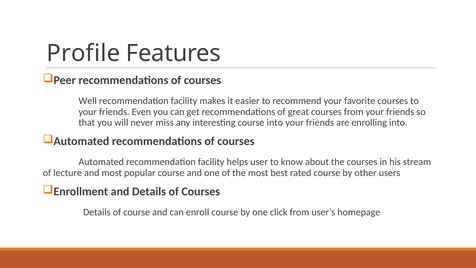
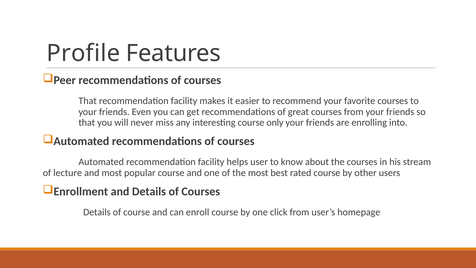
Well at (88, 101): Well -> That
course into: into -> only
